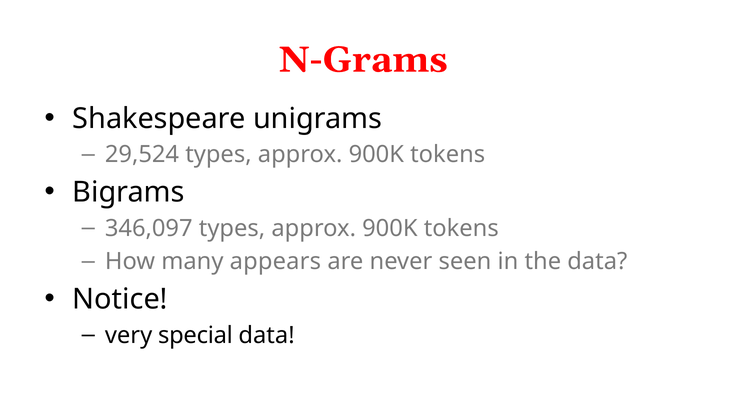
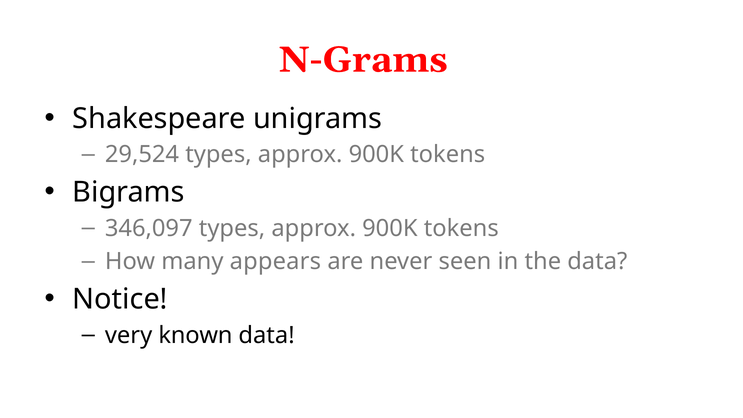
special: special -> known
